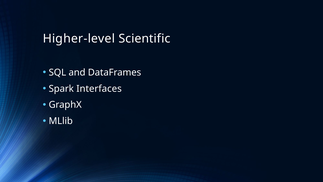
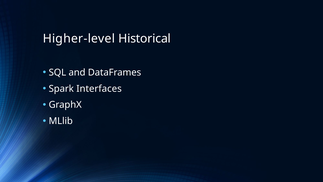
Scientific: Scientific -> Historical
